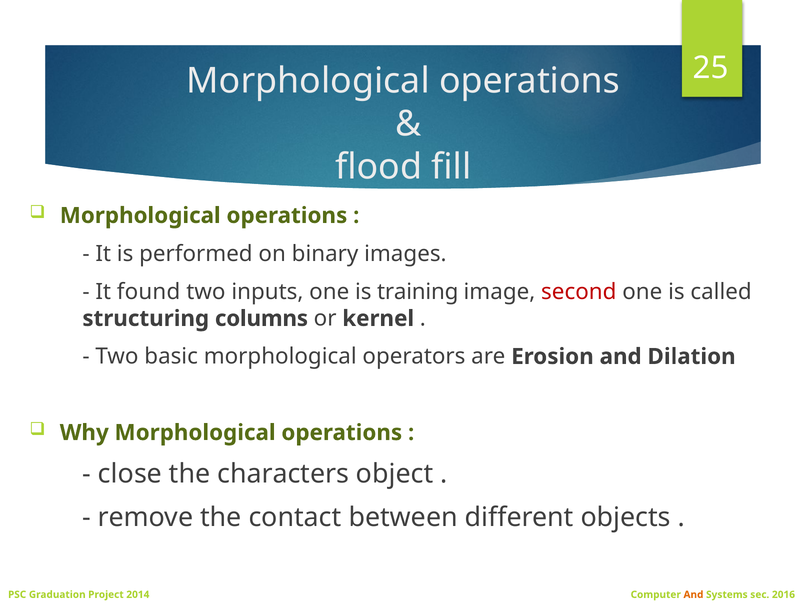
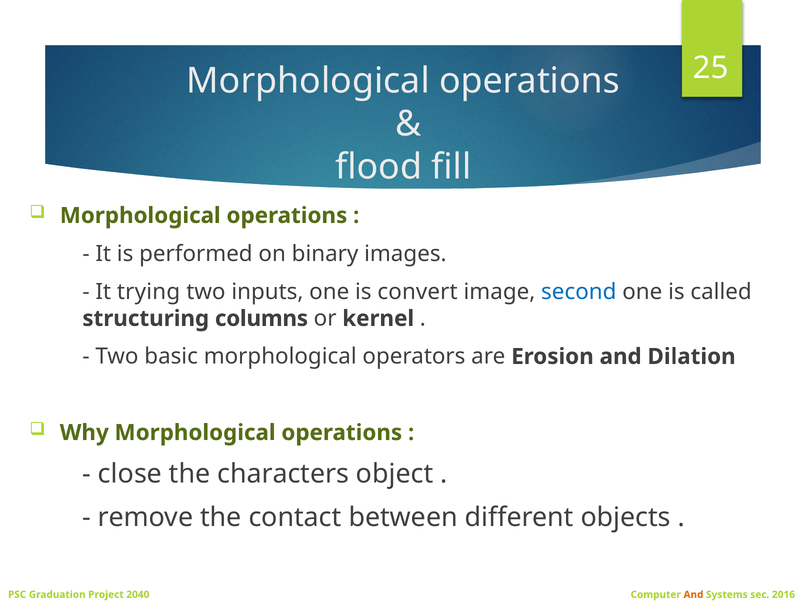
found: found -> trying
training: training -> convert
second colour: red -> blue
2014: 2014 -> 2040
